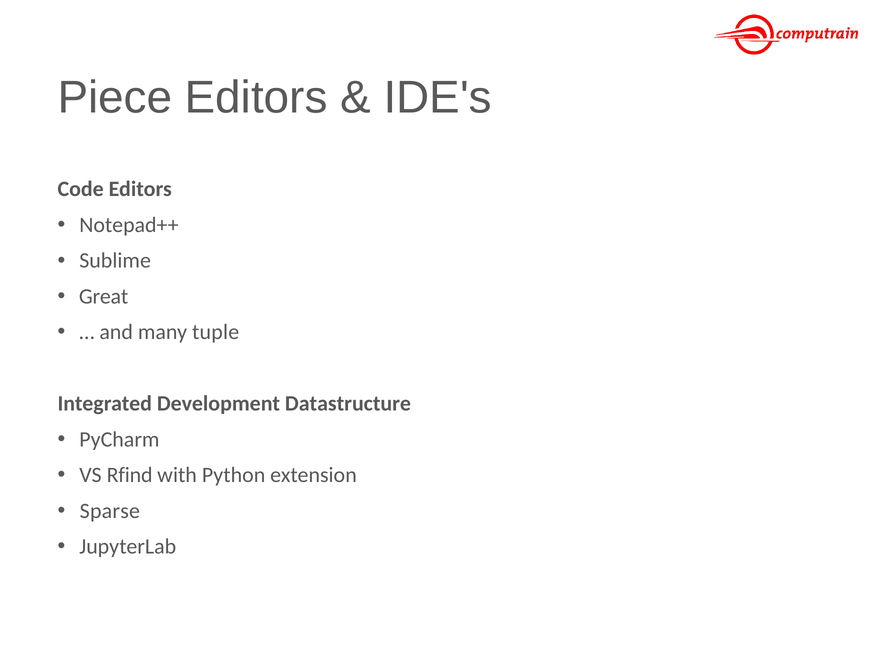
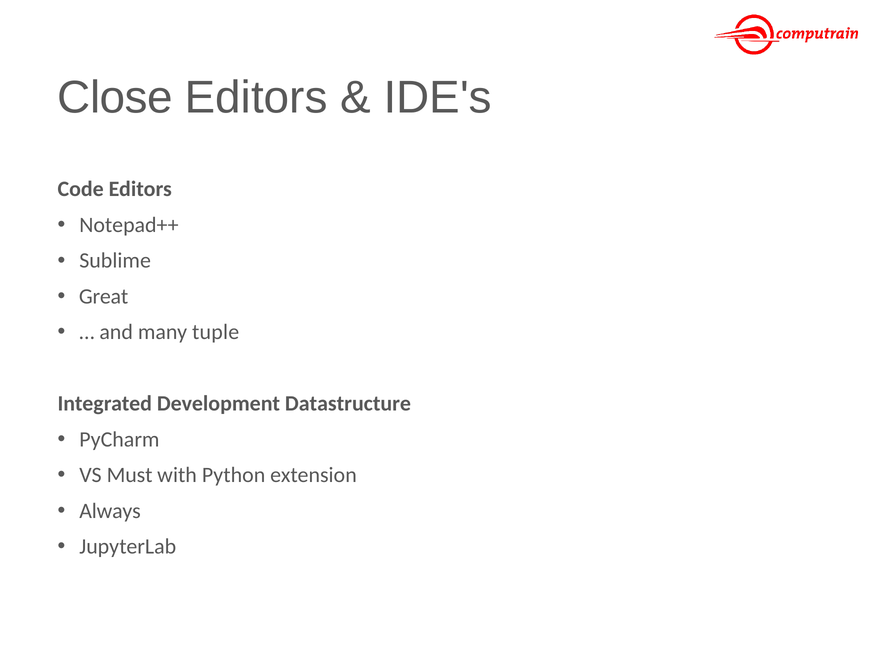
Piece: Piece -> Close
Rfind: Rfind -> Must
Sparse: Sparse -> Always
